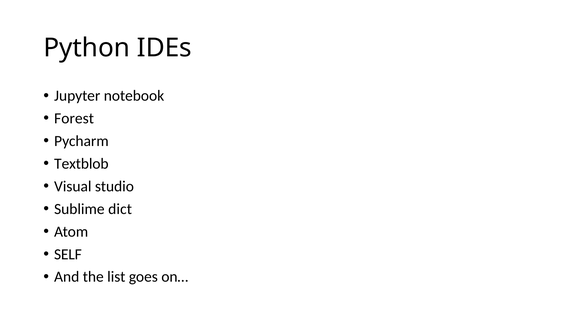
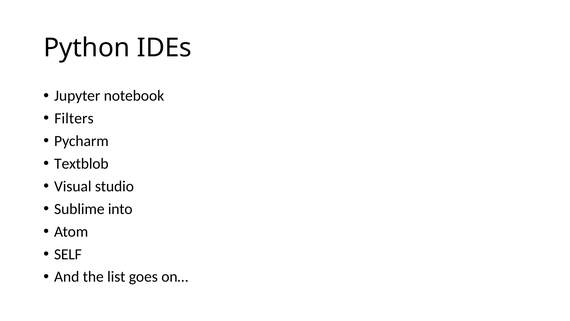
Forest: Forest -> Filters
dict: dict -> into
